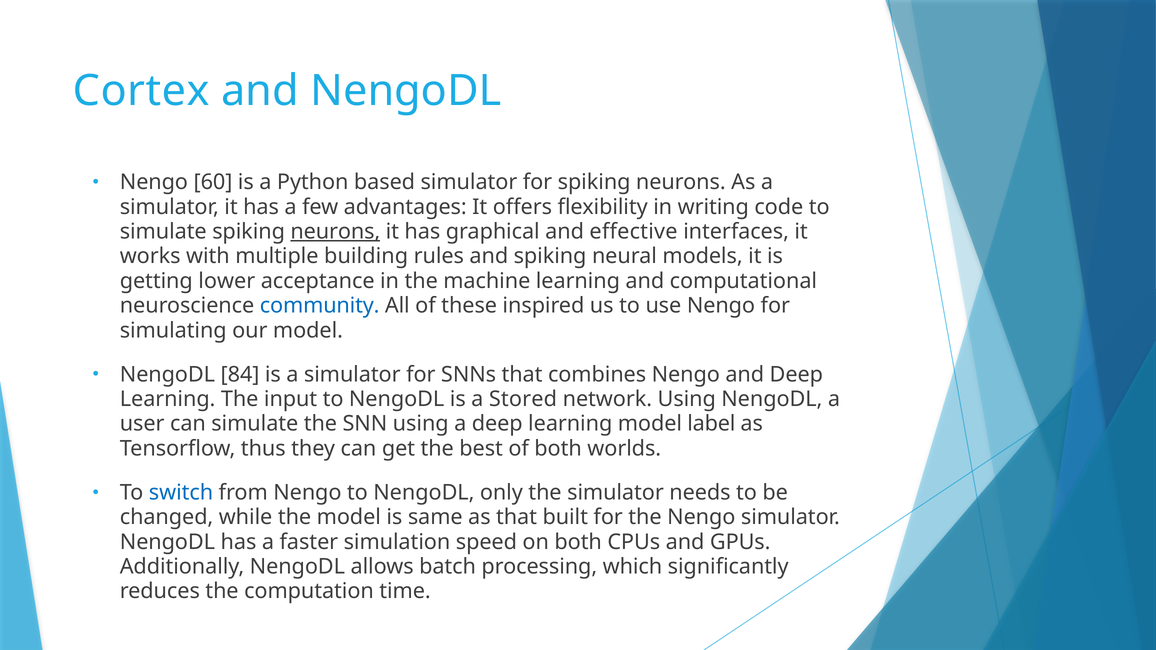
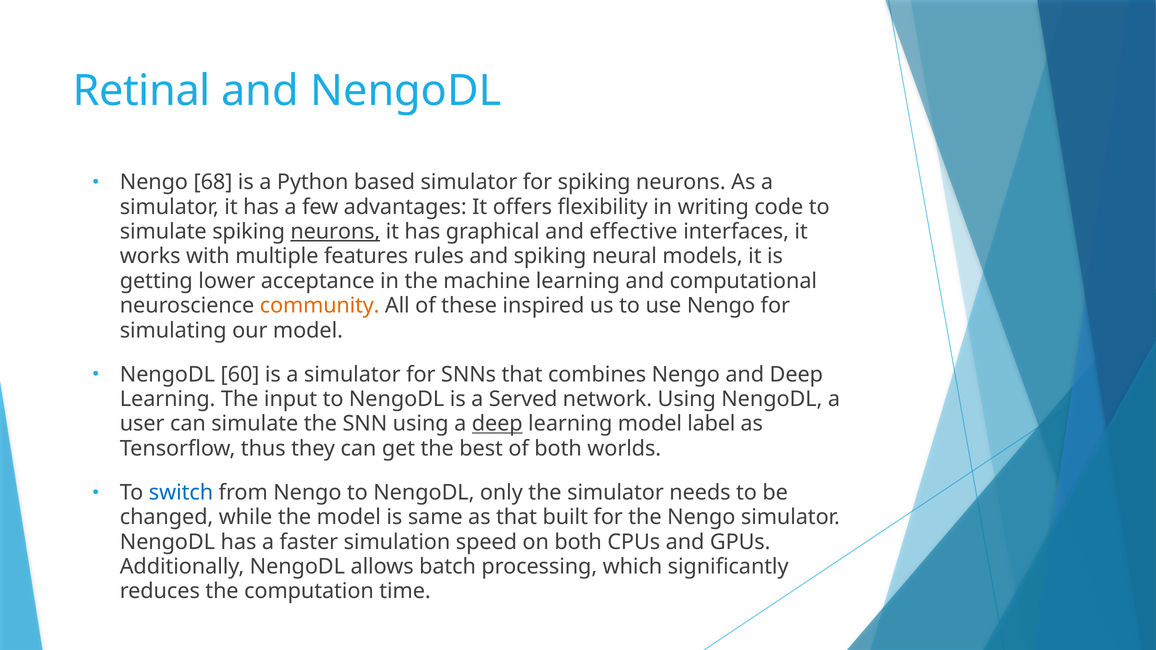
Cortex: Cortex -> Retinal
60: 60 -> 68
building: building -> features
community colour: blue -> orange
84: 84 -> 60
Stored: Stored -> Served
deep at (497, 424) underline: none -> present
